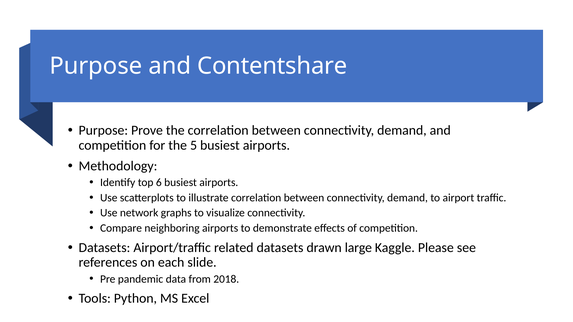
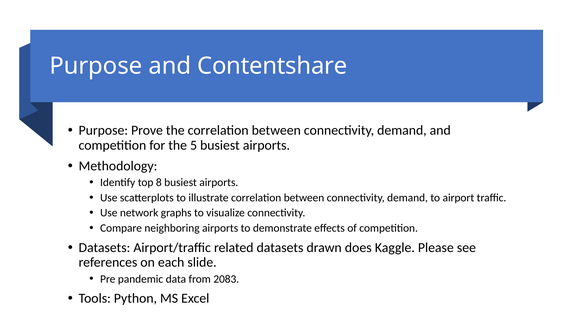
6: 6 -> 8
large: large -> does
2018: 2018 -> 2083
